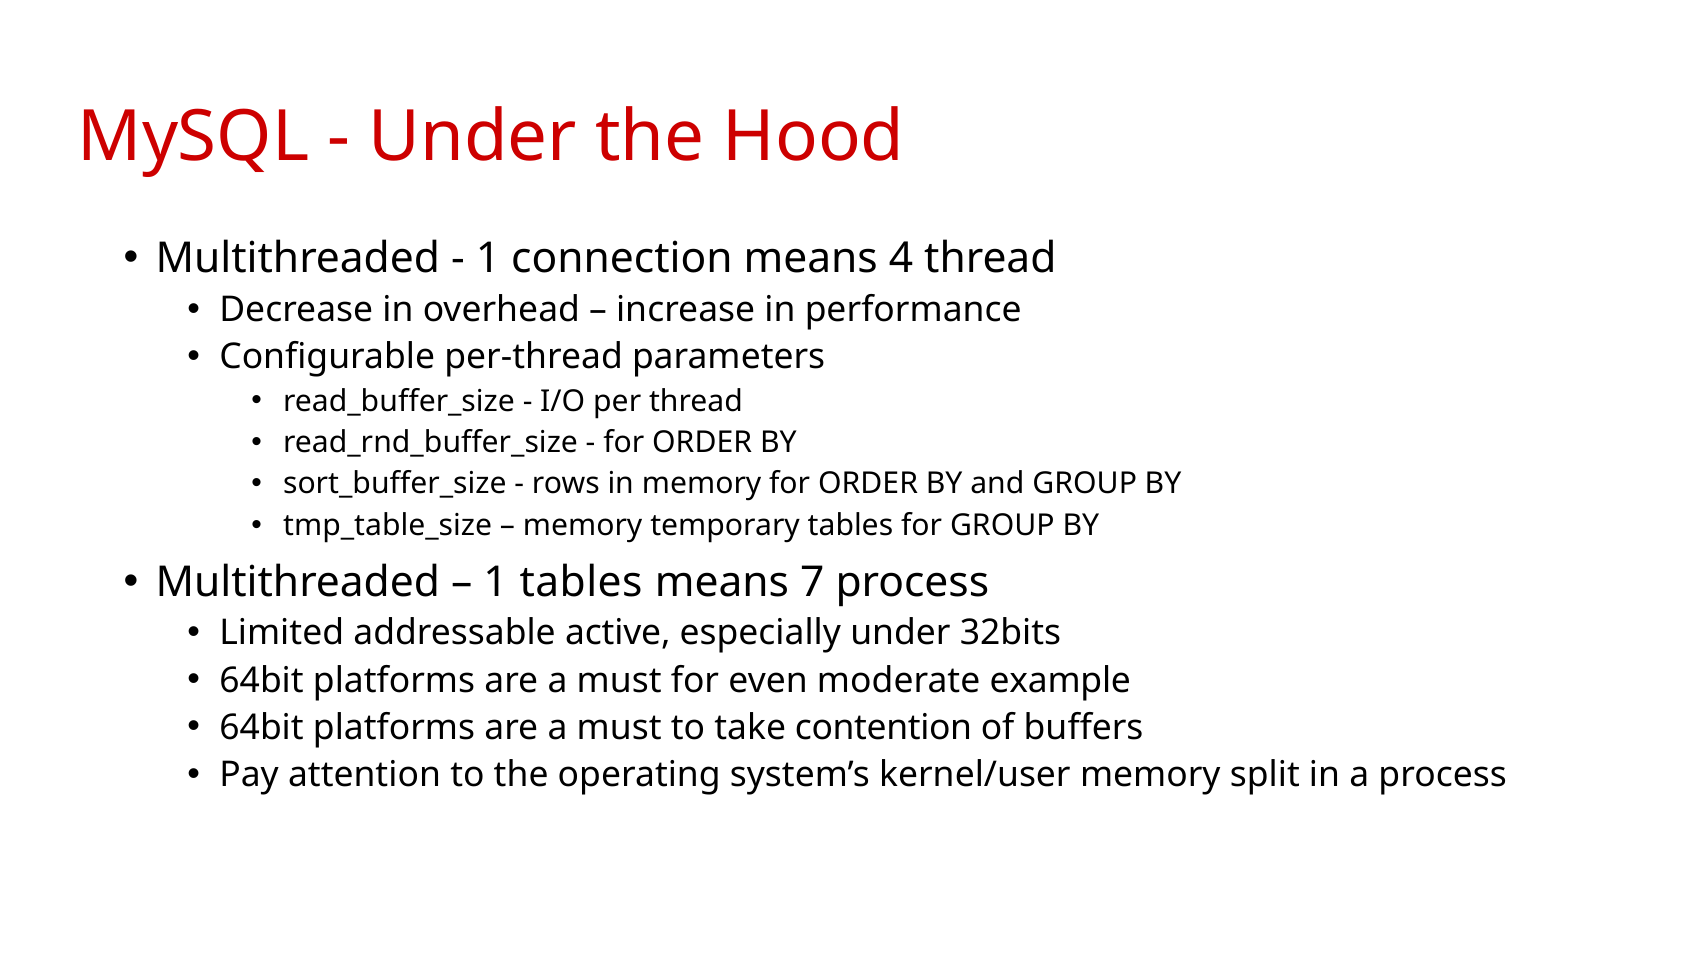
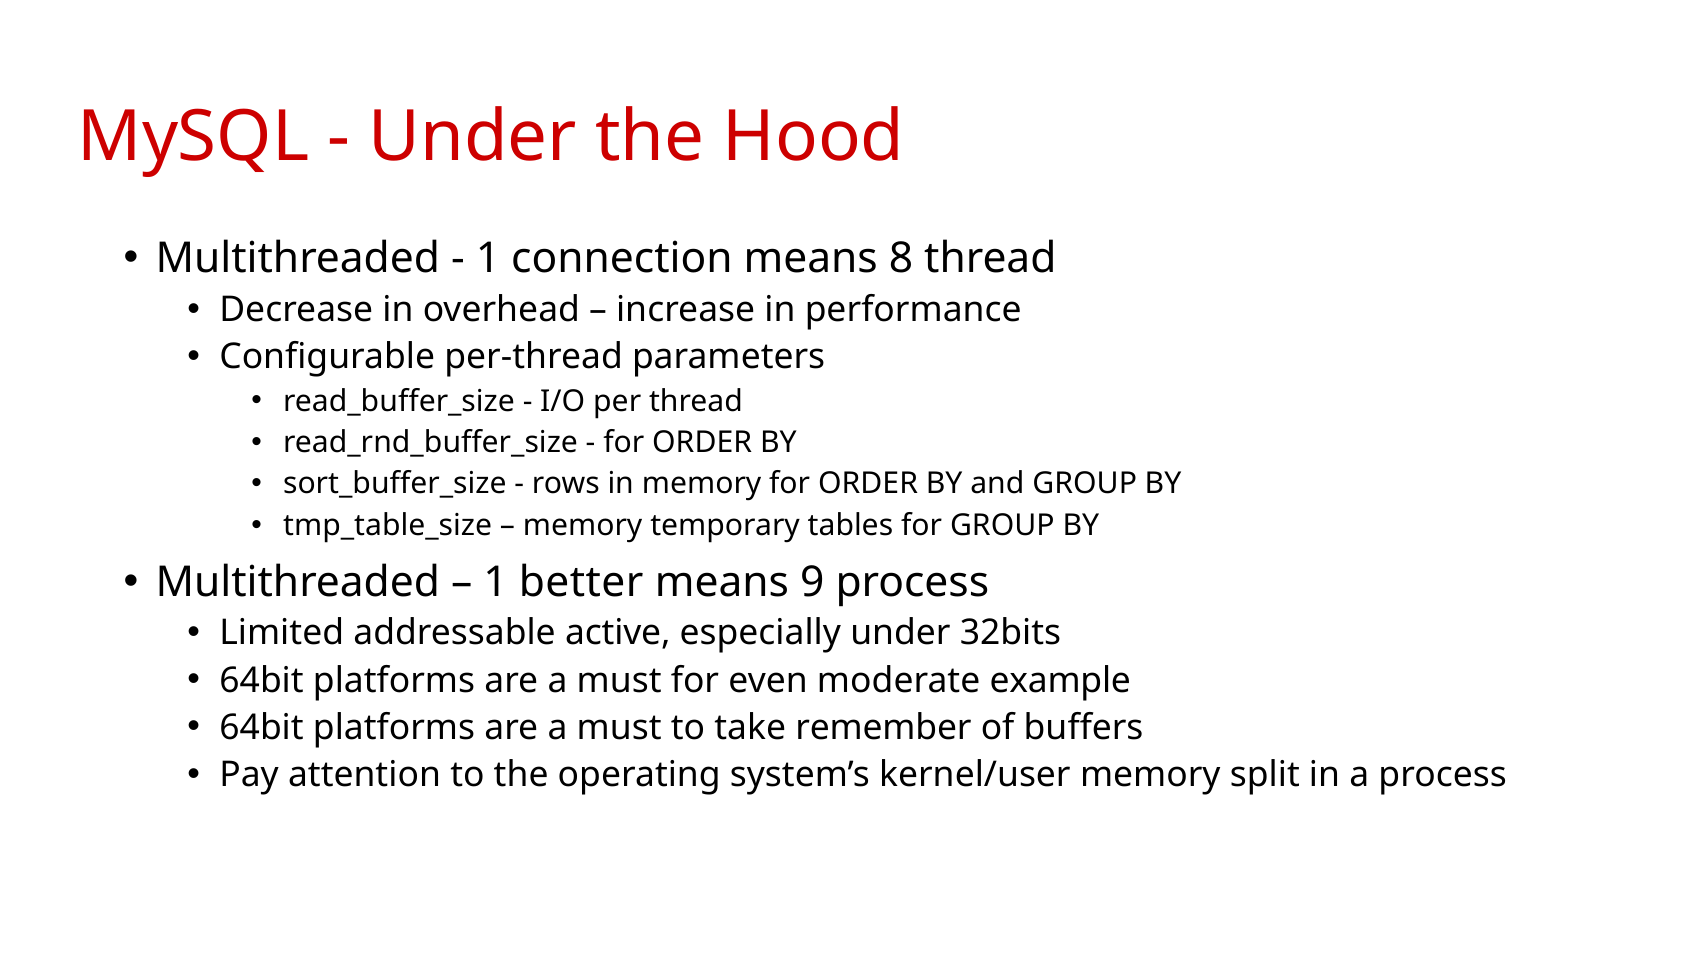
4: 4 -> 8
1 tables: tables -> better
7: 7 -> 9
contention: contention -> remember
